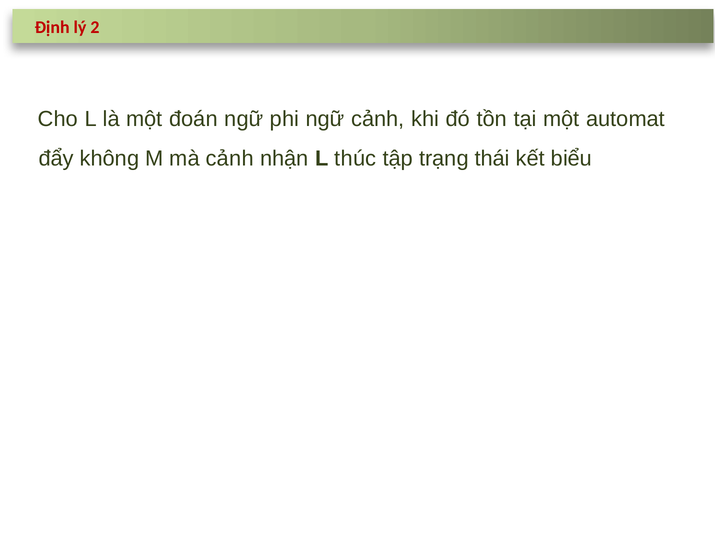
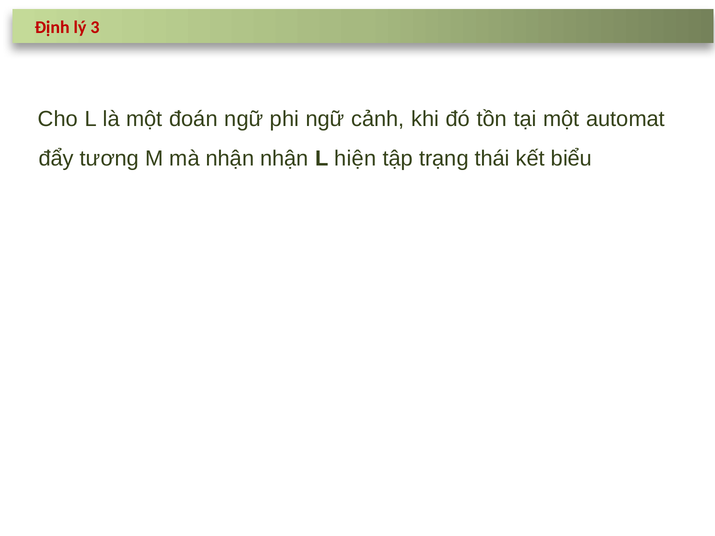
2: 2 -> 3
không: không -> tương
mà cảnh: cảnh -> nhận
thúc: thúc -> hiện
